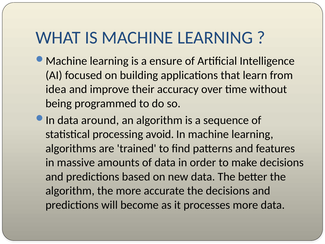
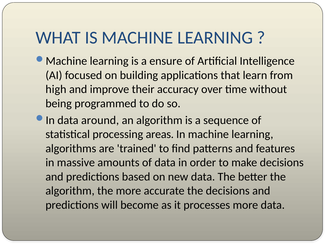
idea: idea -> high
avoid: avoid -> areas
